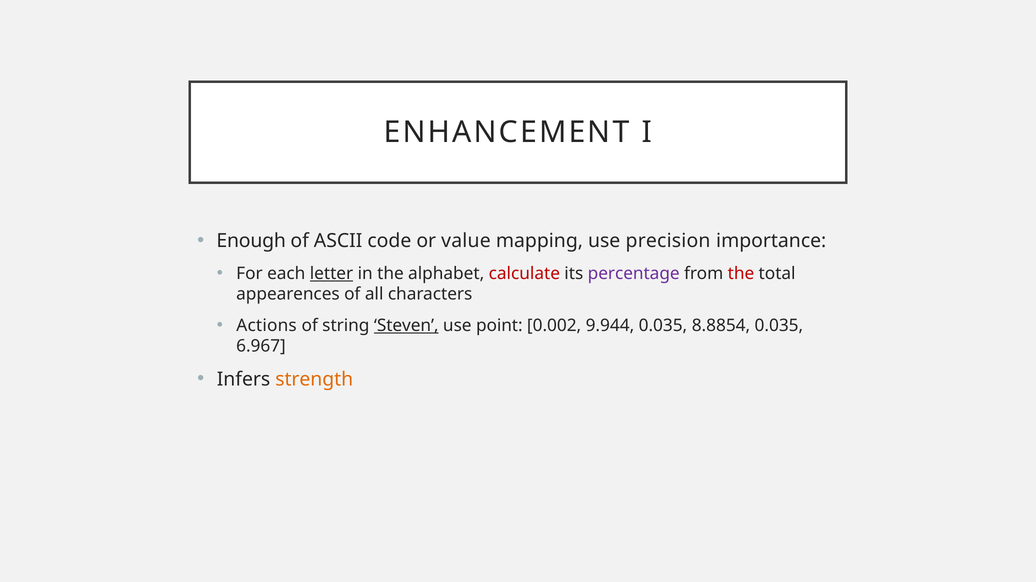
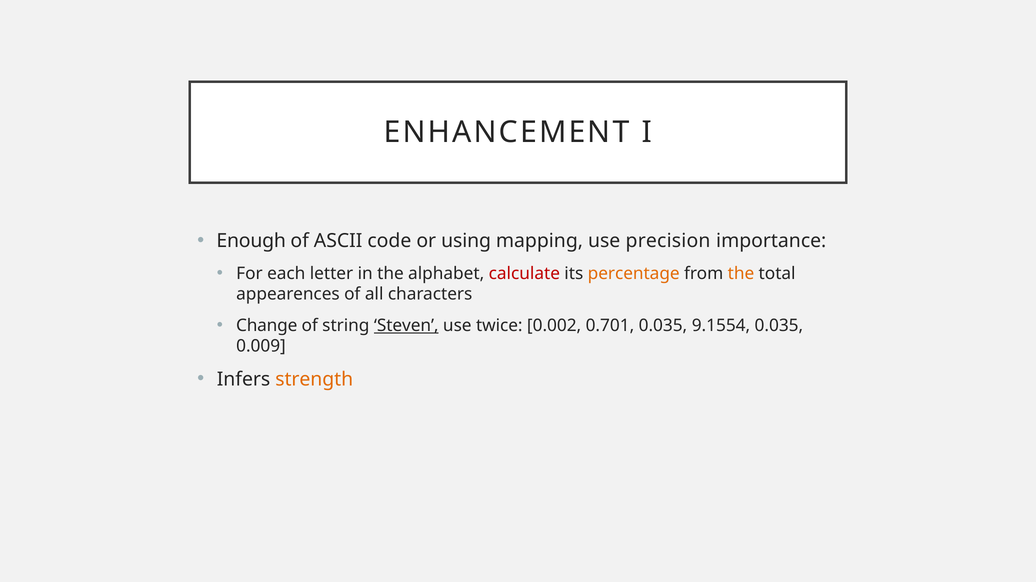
value: value -> using
letter underline: present -> none
percentage colour: purple -> orange
the at (741, 274) colour: red -> orange
Actions: Actions -> Change
point: point -> twice
9.944: 9.944 -> 0.701
8.8854: 8.8854 -> 9.1554
6.967: 6.967 -> 0.009
